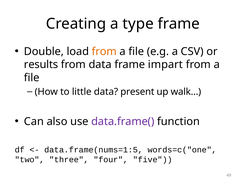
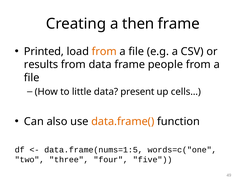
type: type -> then
Double: Double -> Printed
impart: impart -> people
walk…: walk… -> cells…
data.frame( colour: purple -> orange
